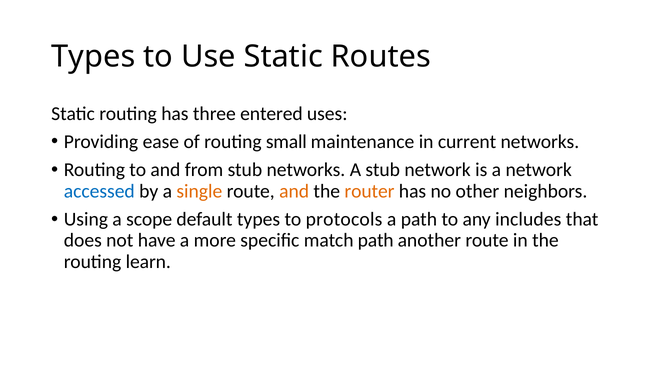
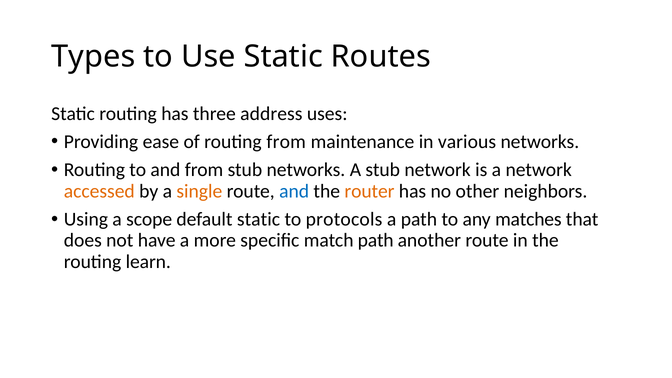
entered: entered -> address
routing small: small -> from
current: current -> various
accessed colour: blue -> orange
and at (294, 191) colour: orange -> blue
default types: types -> static
includes: includes -> matches
